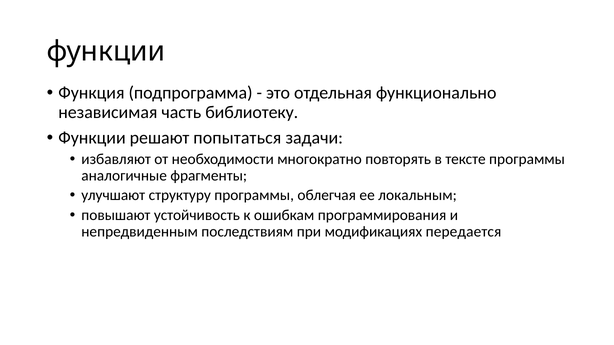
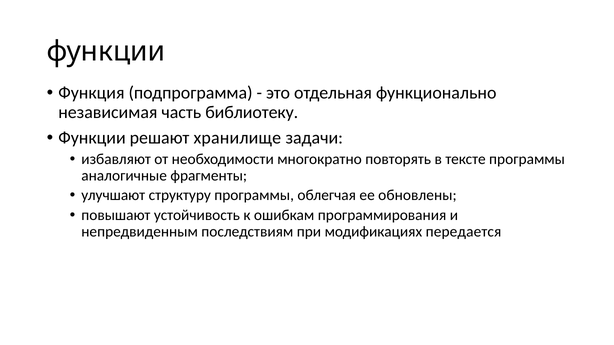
попытаться: попытаться -> хранилище
локальным: локальным -> обновлены
